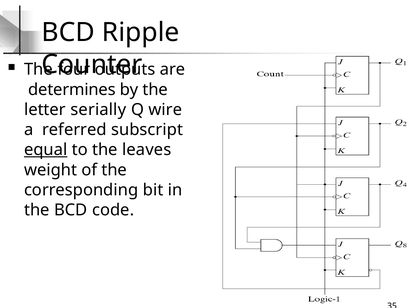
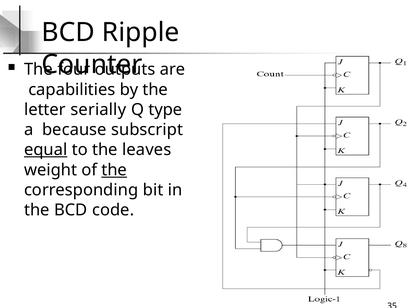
determines: determines -> capabilities
wire: wire -> type
referred: referred -> because
the at (114, 170) underline: none -> present
